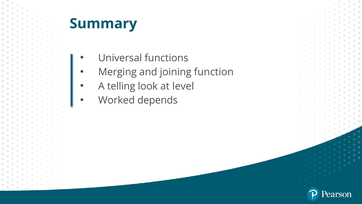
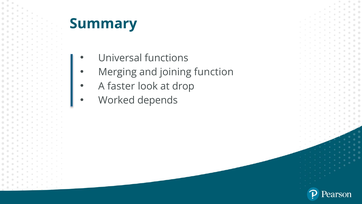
telling: telling -> faster
level: level -> drop
